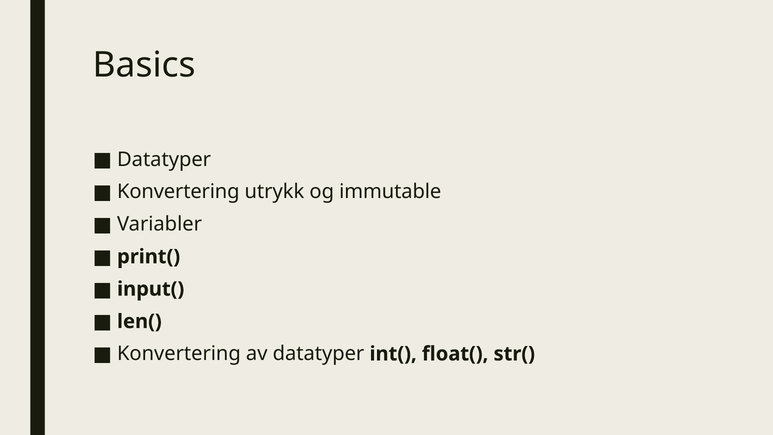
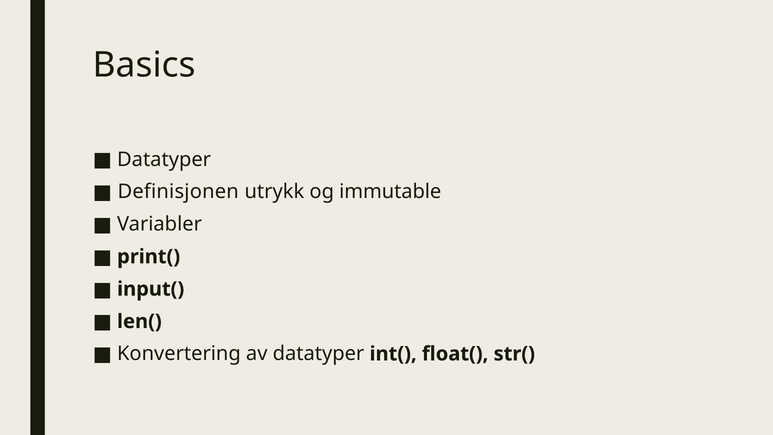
Konvertering at (178, 192): Konvertering -> Definisjonen
